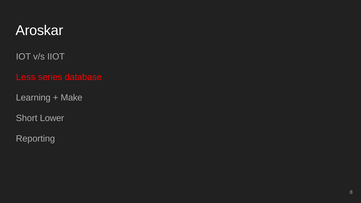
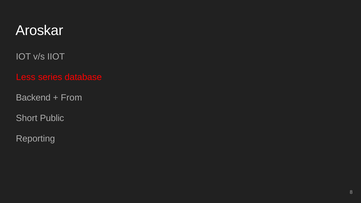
Learning: Learning -> Backend
Make: Make -> From
Lower: Lower -> Public
